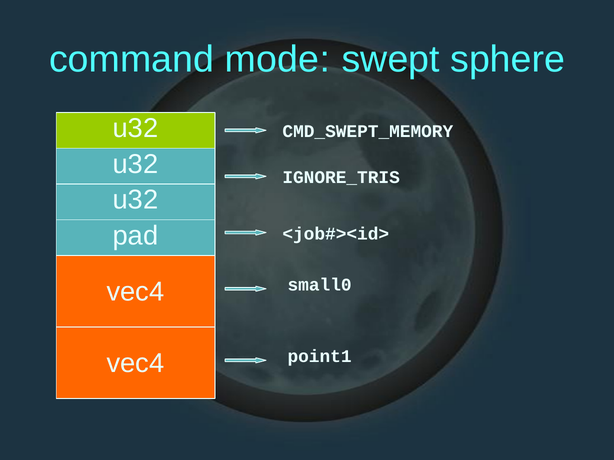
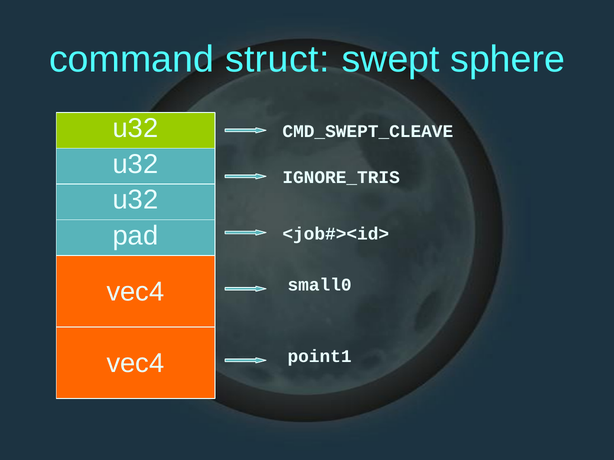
mode: mode -> struct
CMD_SWEPT_MEMORY: CMD_SWEPT_MEMORY -> CMD_SWEPT_CLEAVE
